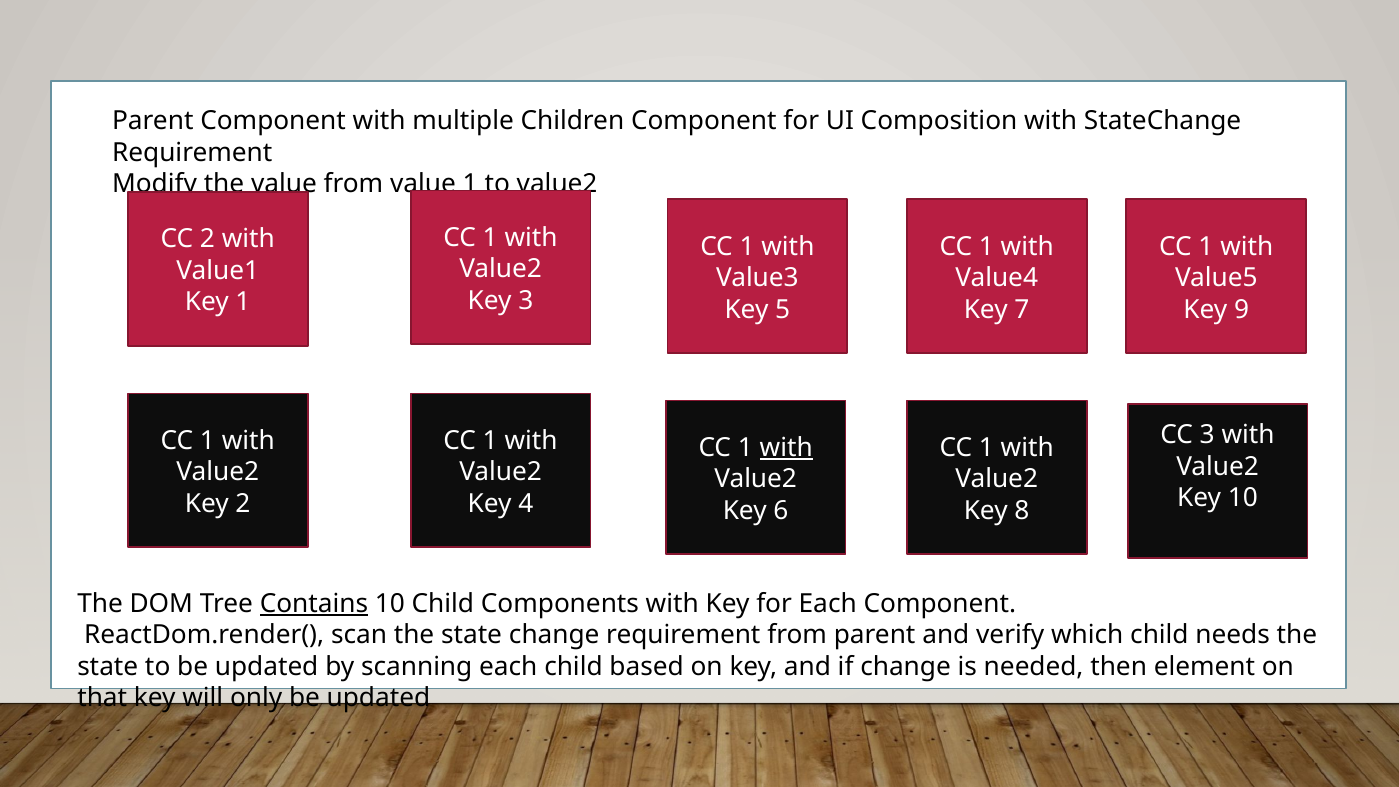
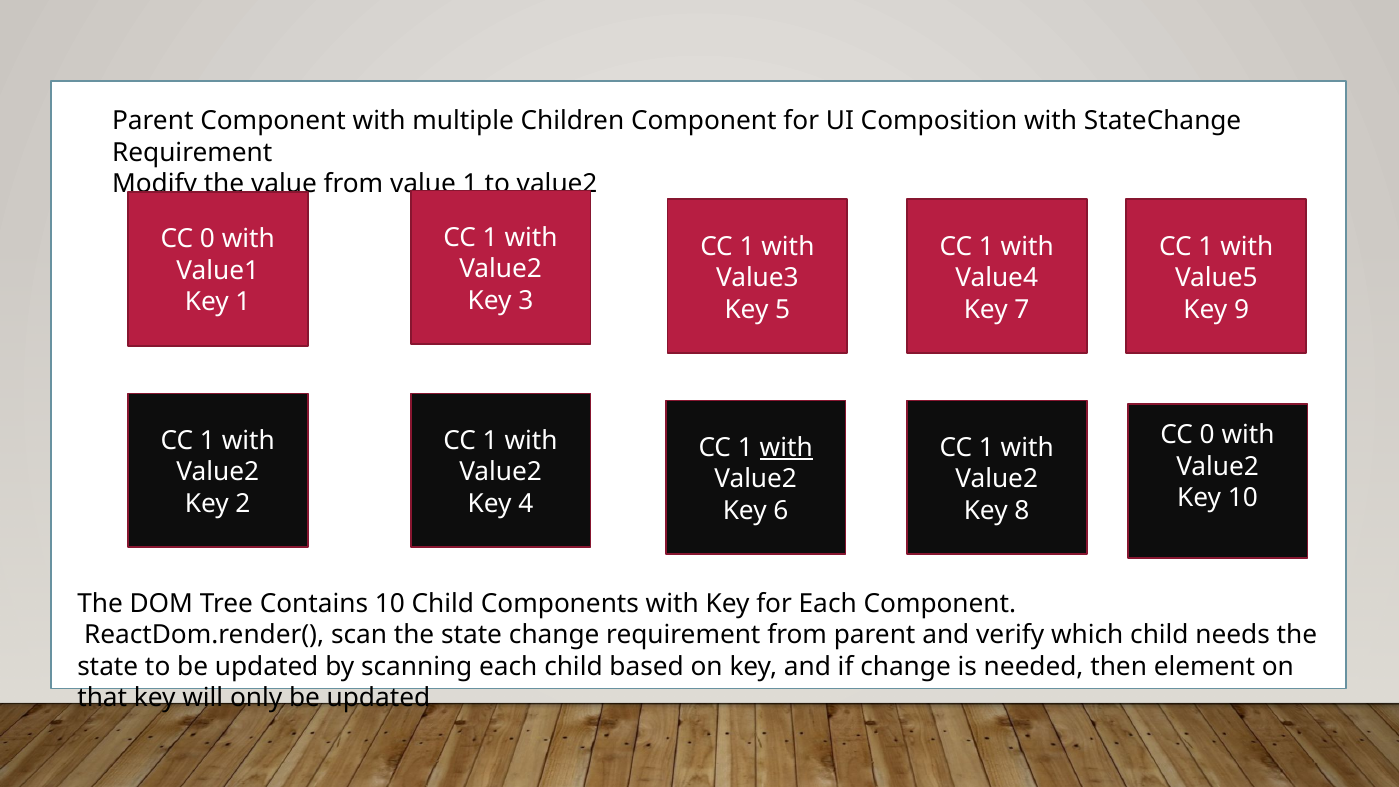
2 at (207, 239): 2 -> 0
3 at (1207, 435): 3 -> 0
Contains underline: present -> none
